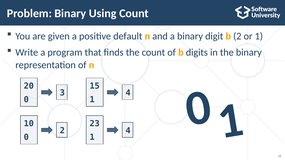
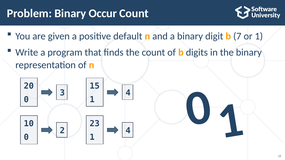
Using: Using -> Occur
b 2: 2 -> 7
